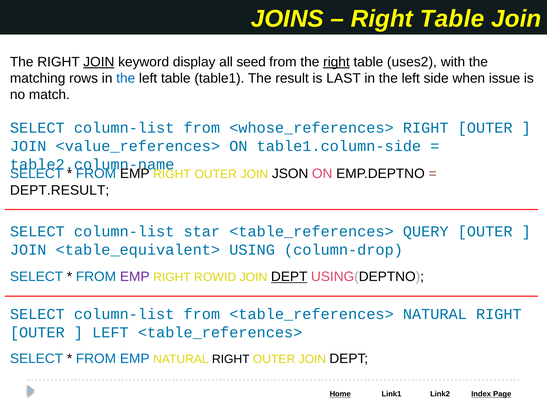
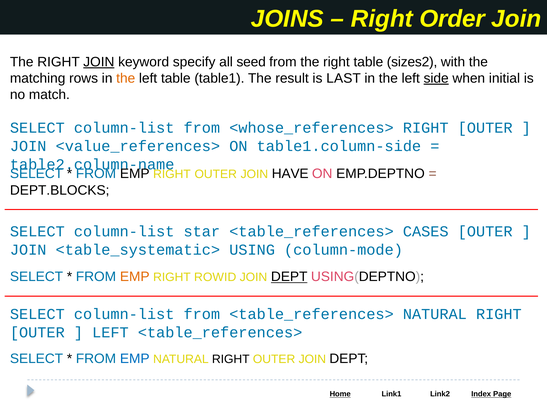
Table at (452, 19): Table -> Order
display: display -> specify
right at (336, 62) underline: present -> none
uses2: uses2 -> sizes2
the at (126, 78) colour: blue -> orange
side underline: none -> present
issue: issue -> initial
JSON: JSON -> HAVE
DEPT.RESULT: DEPT.RESULT -> DEPT.BLOCKS
QUERY: QUERY -> CASES
<table_equivalent>: <table_equivalent> -> <table_systematic>
column-drop: column-drop -> column-mode
EMP at (135, 277) colour: purple -> orange
